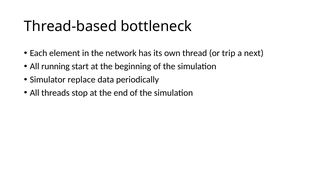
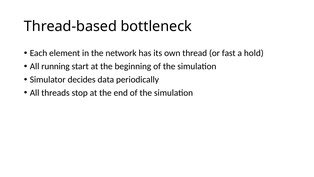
trip: trip -> fast
next: next -> hold
replace: replace -> decides
